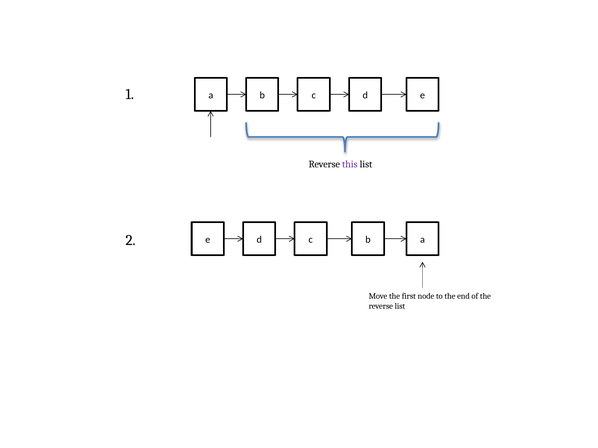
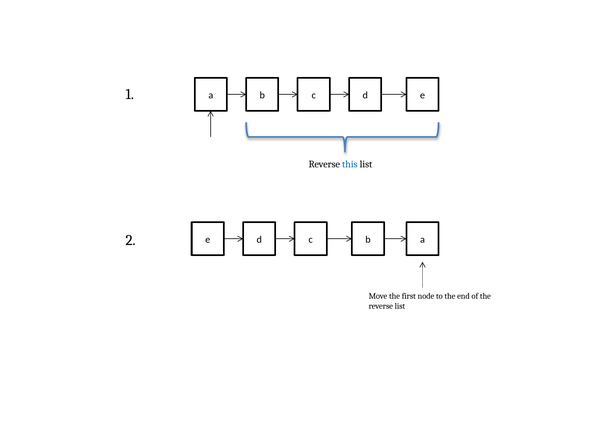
this colour: purple -> blue
